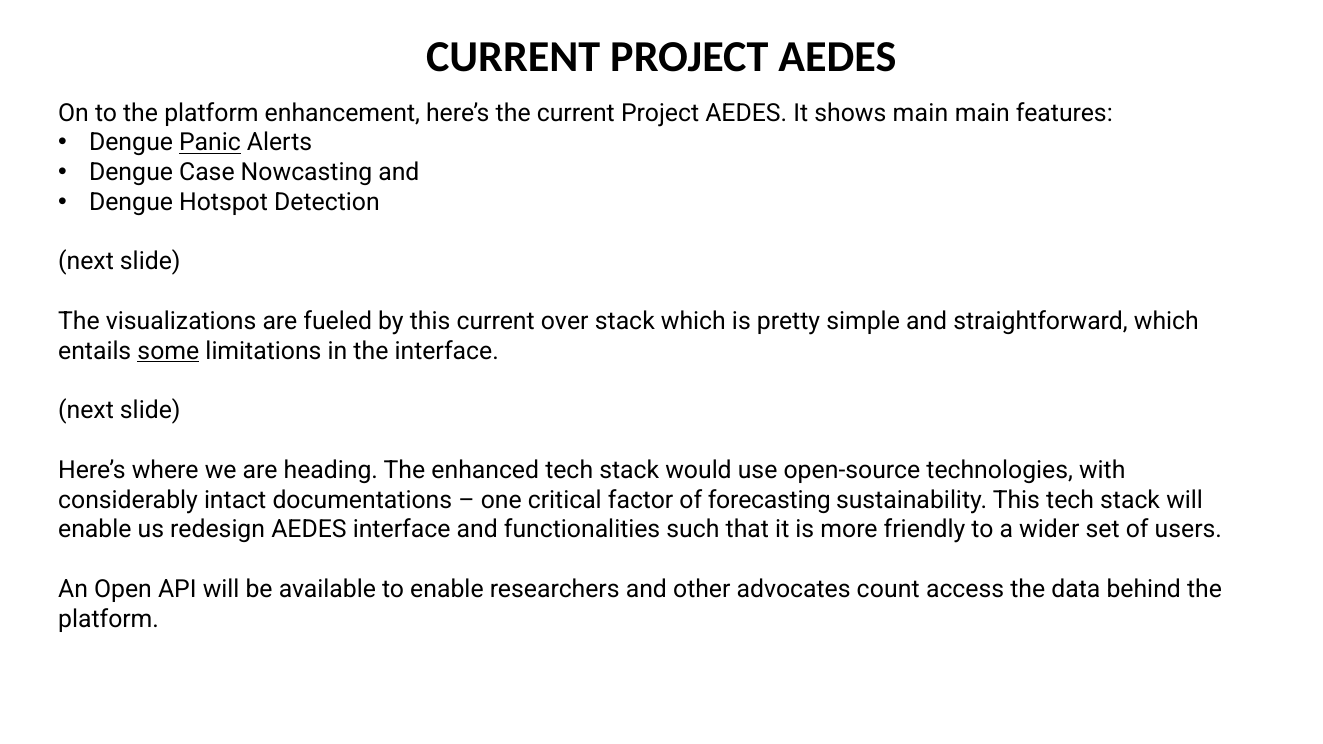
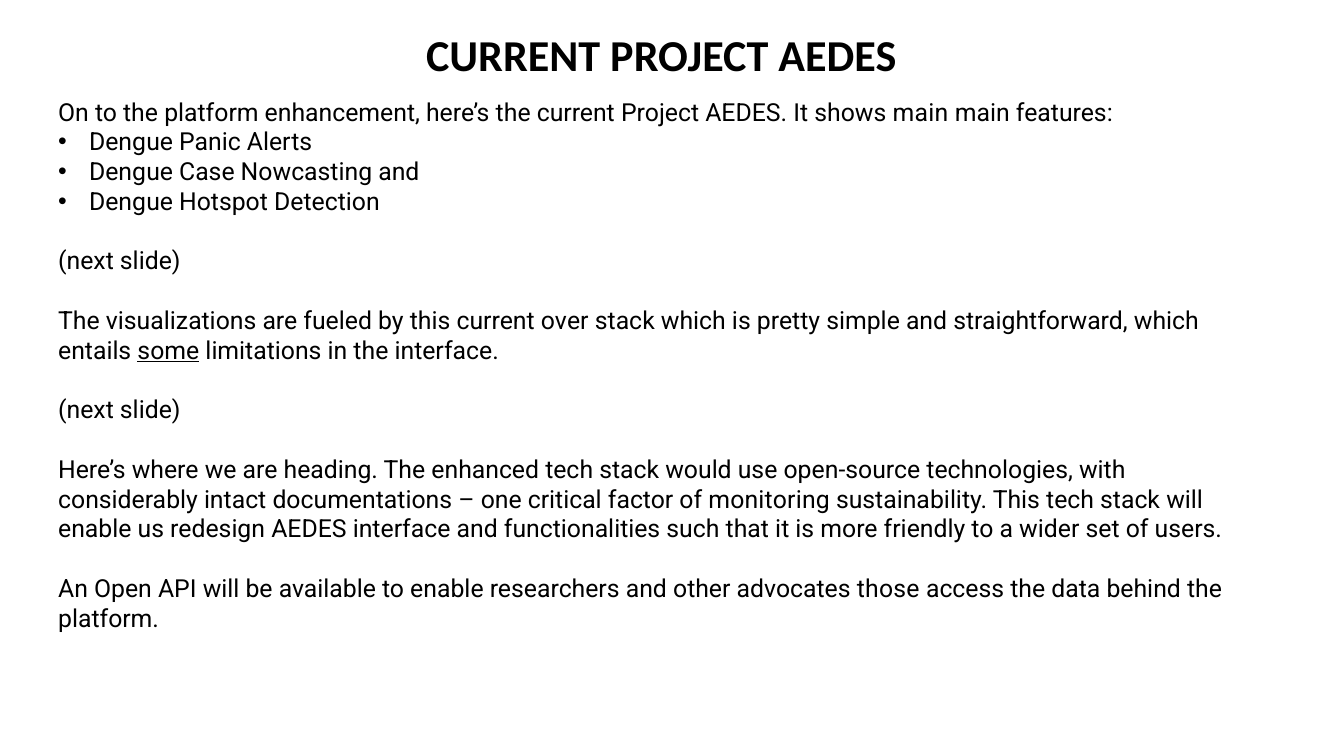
Panic underline: present -> none
forecasting: forecasting -> monitoring
count: count -> those
